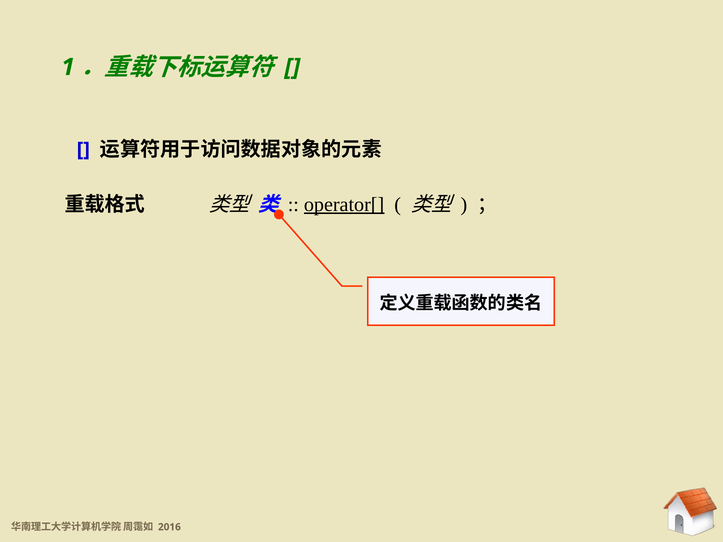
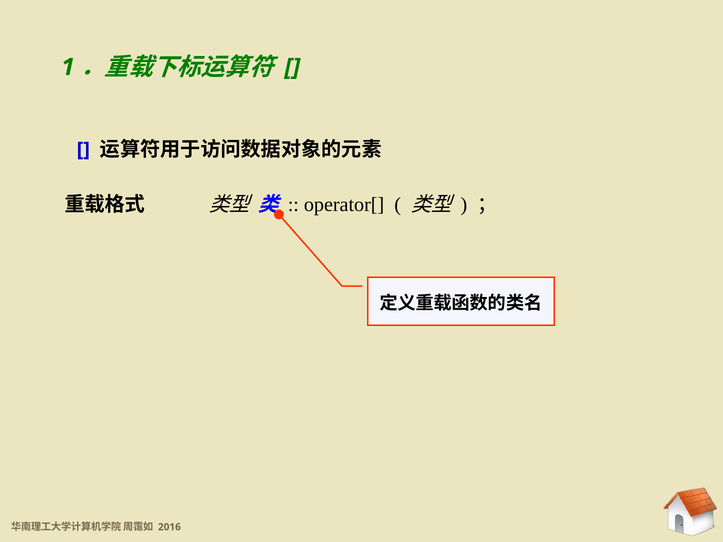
operator[ underline: present -> none
